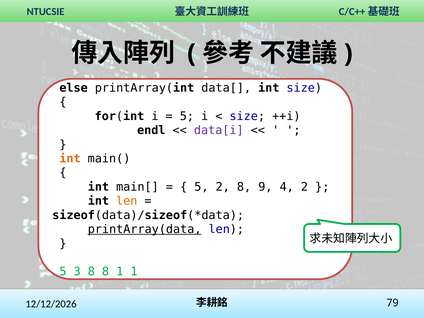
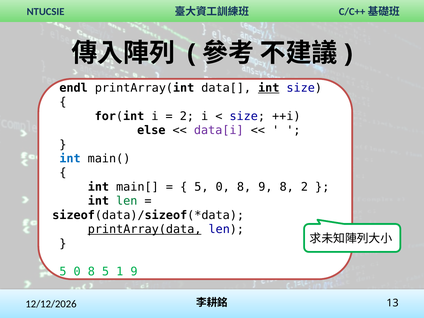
else: else -> endl
int at (269, 88) underline: none -> present
5 at (187, 116): 5 -> 2
endl: endl -> else
int at (70, 159) colour: orange -> blue
2 at (223, 187): 2 -> 0
9 4: 4 -> 8
len at (127, 201) colour: orange -> green
3 at (77, 272): 3 -> 0
8 8: 8 -> 5
1 1: 1 -> 9
79: 79 -> 13
